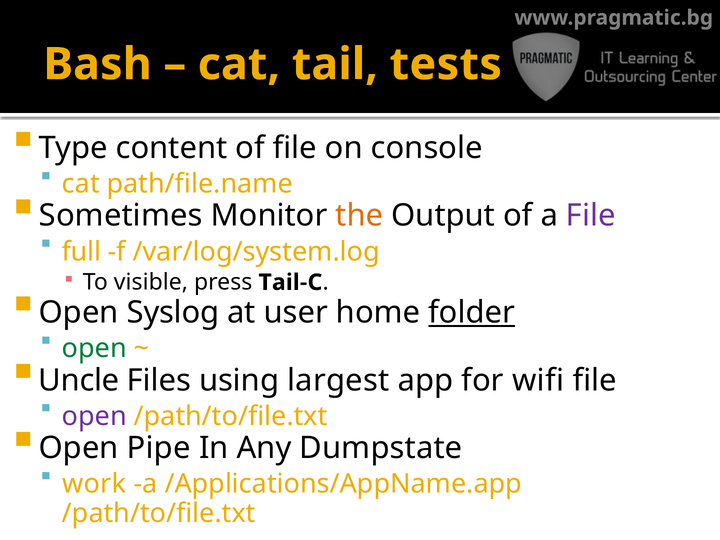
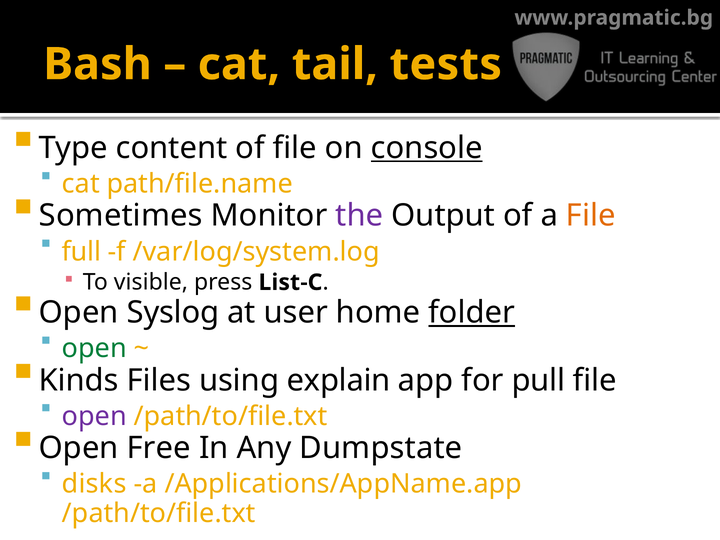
console underline: none -> present
the colour: orange -> purple
File at (591, 216) colour: purple -> orange
Tail-C: Tail-C -> List-C
Uncle: Uncle -> Kinds
largest: largest -> explain
wifi: wifi -> pull
Pipe: Pipe -> Free
work: work -> disks
